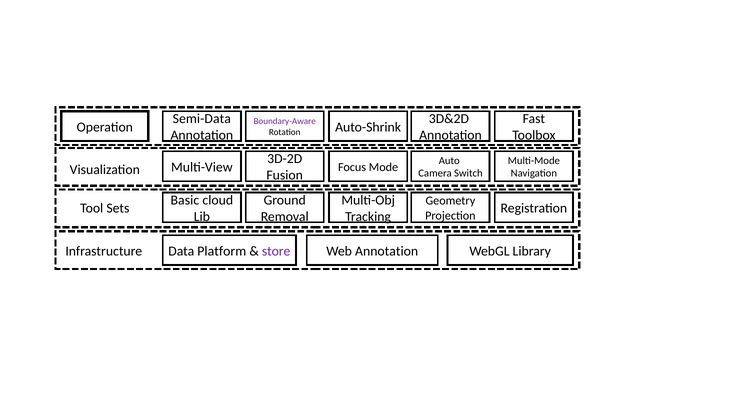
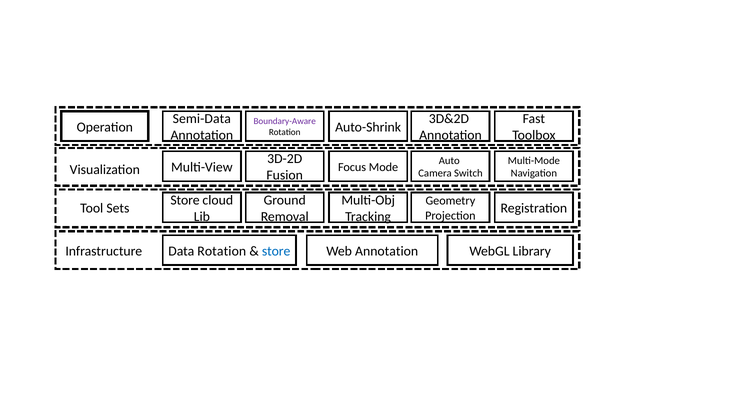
Basic at (185, 200): Basic -> Store
Data Platform: Platform -> Rotation
store at (276, 251) colour: purple -> blue
